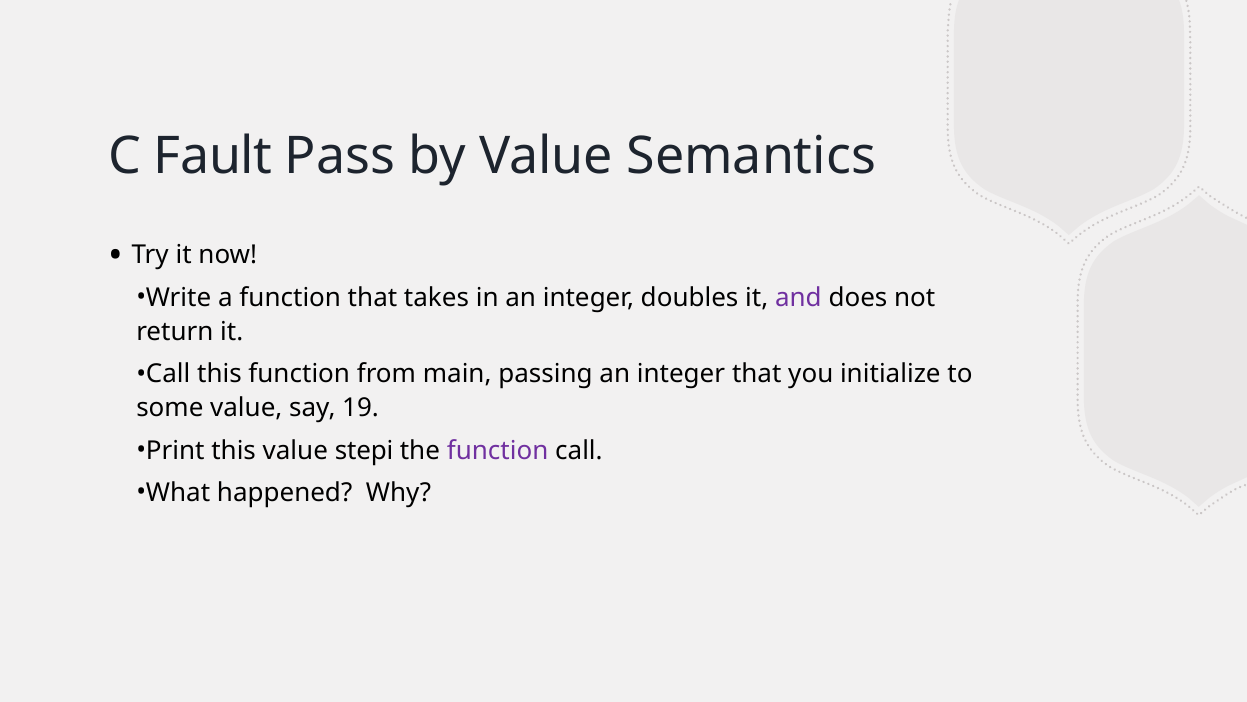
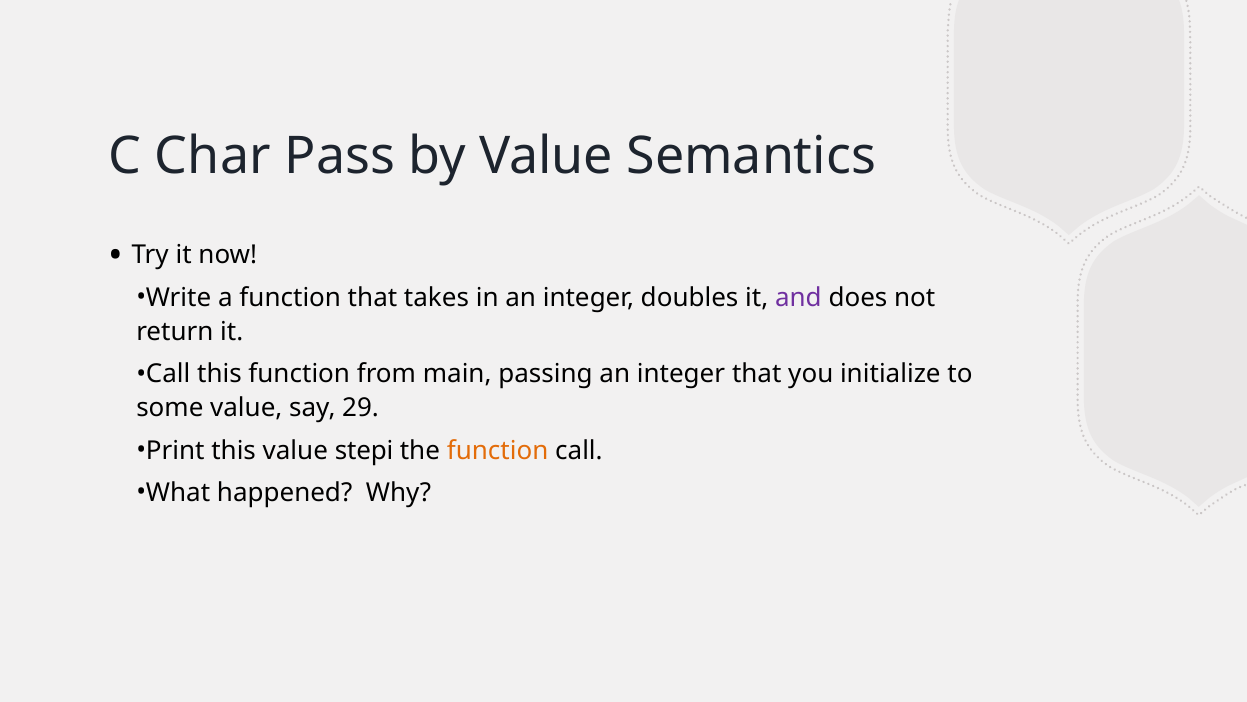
Fault: Fault -> Char
19: 19 -> 29
function at (498, 450) colour: purple -> orange
